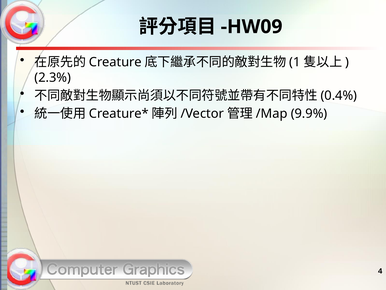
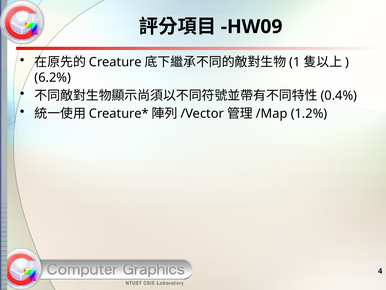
2.3%: 2.3% -> 6.2%
9.9%: 9.9% -> 1.2%
